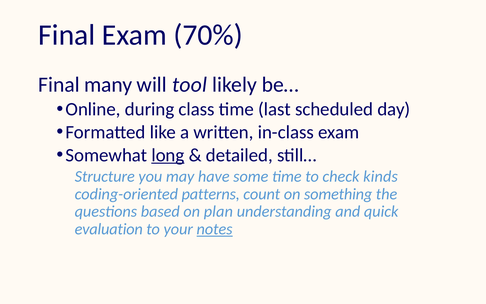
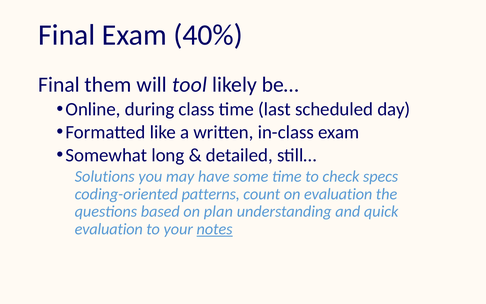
70%: 70% -> 40%
many: many -> them
long underline: present -> none
Structure: Structure -> Solutions
kinds: kinds -> specs
on something: something -> evaluation
